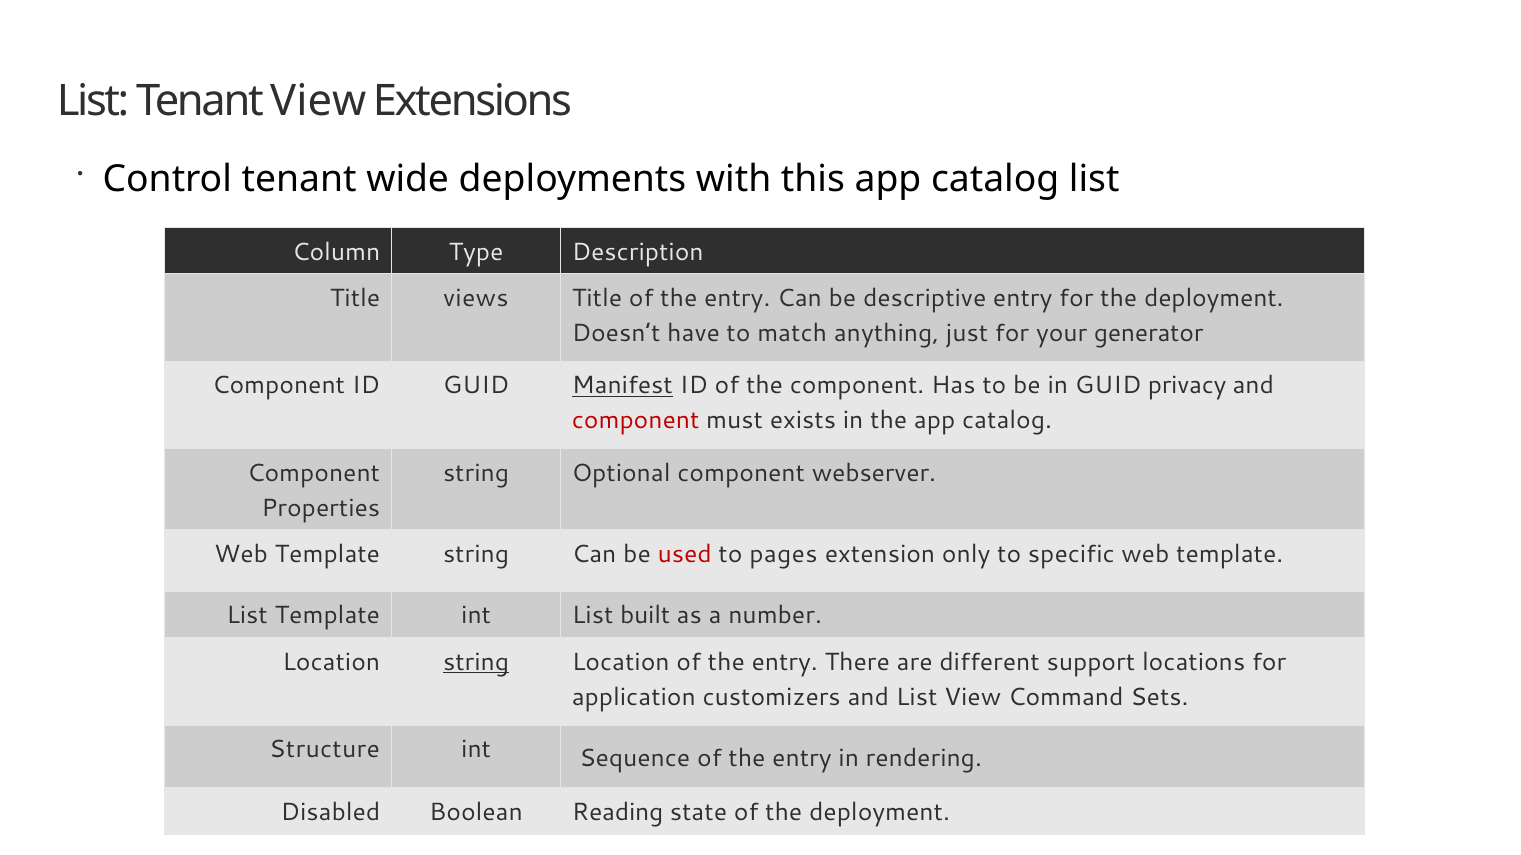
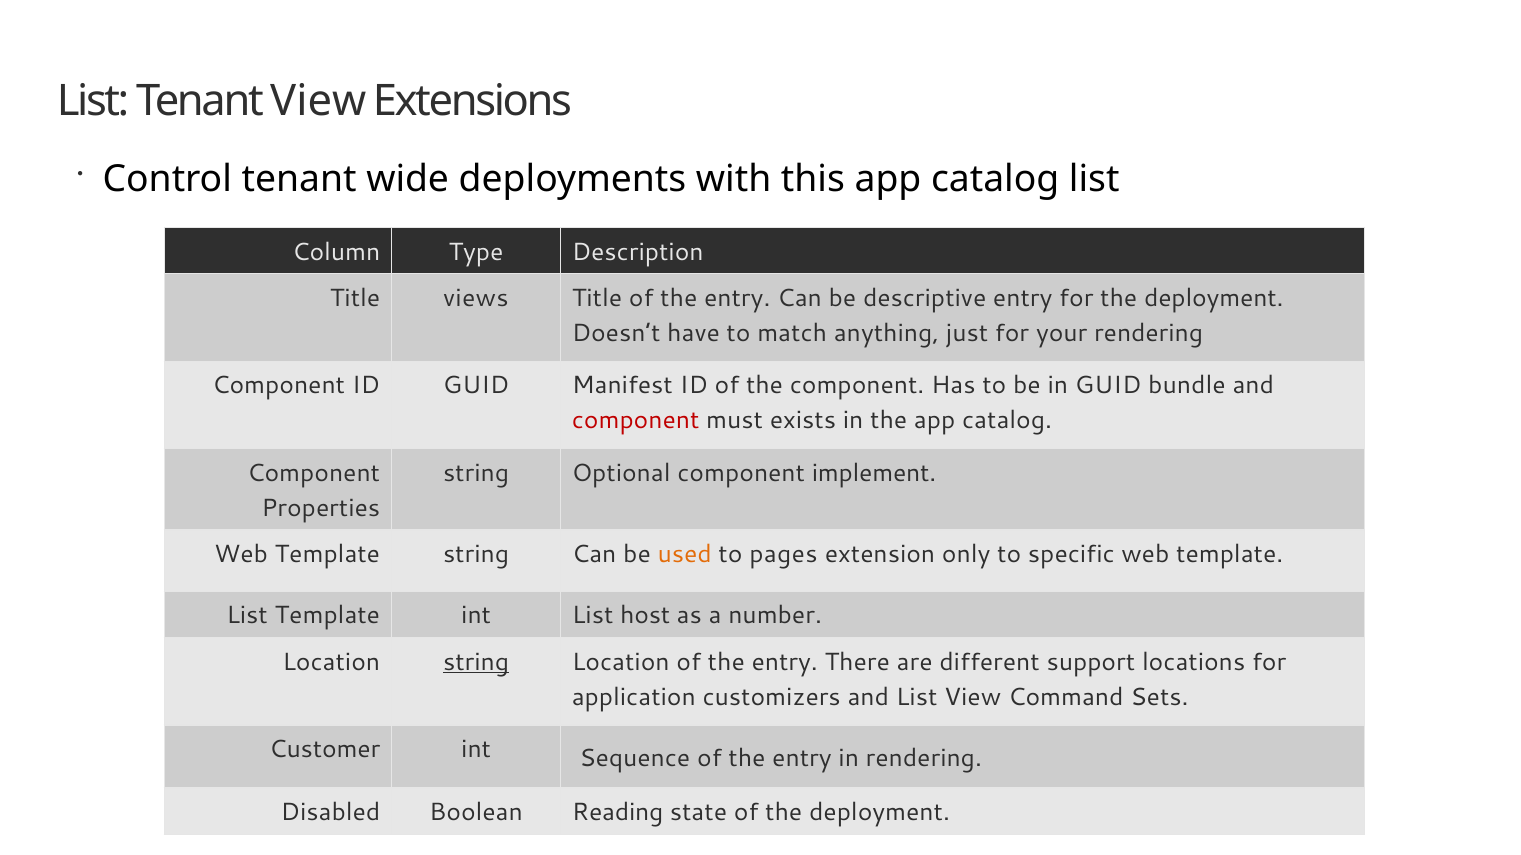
your generator: generator -> rendering
Manifest underline: present -> none
privacy: privacy -> bundle
webserver: webserver -> implement
used colour: red -> orange
built: built -> host
Structure: Structure -> Customer
